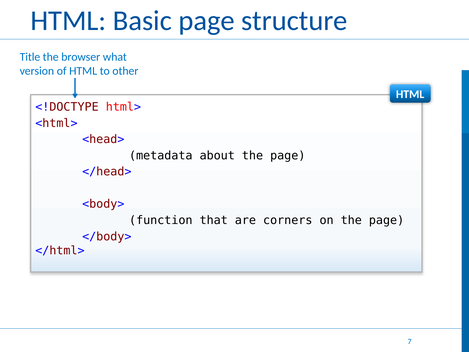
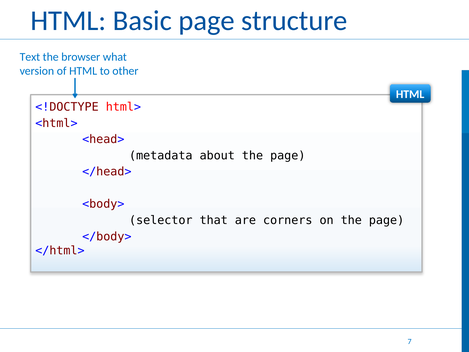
Title: Title -> Text
function: function -> selector
